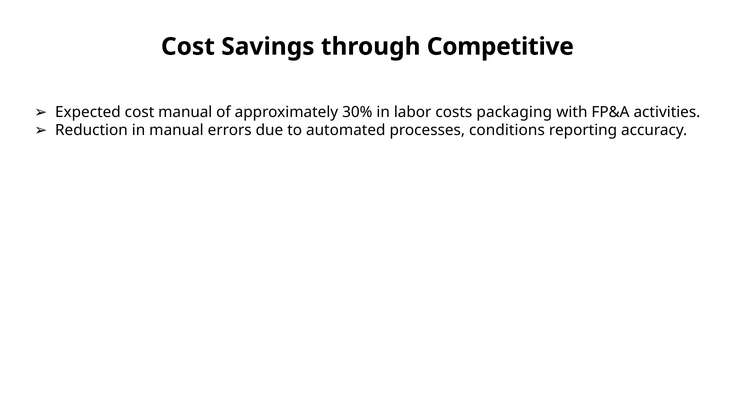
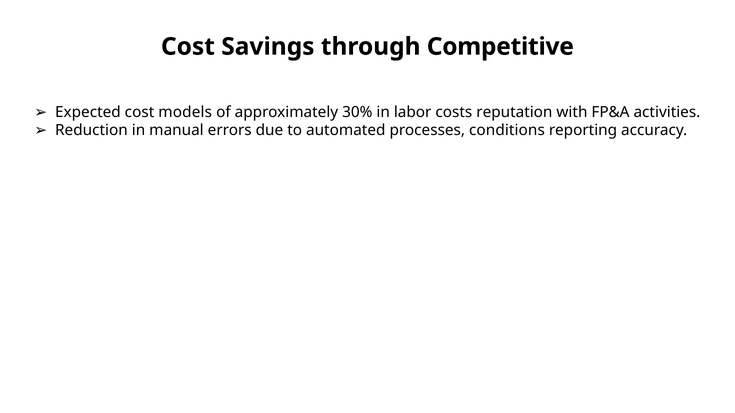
cost manual: manual -> models
packaging: packaging -> reputation
